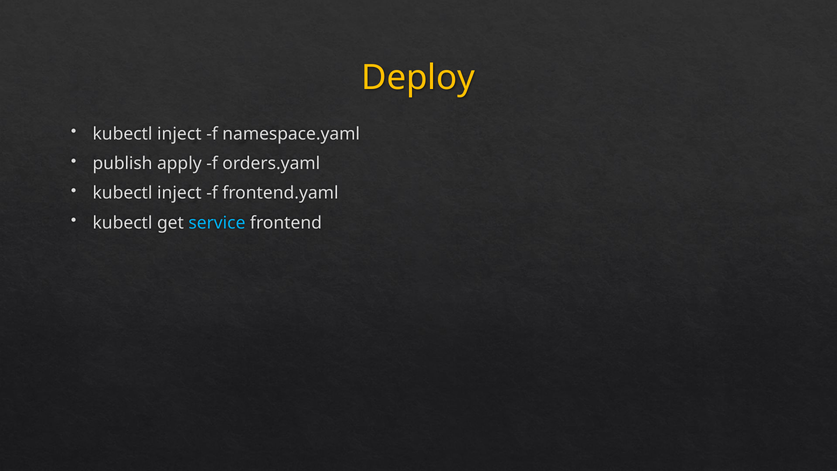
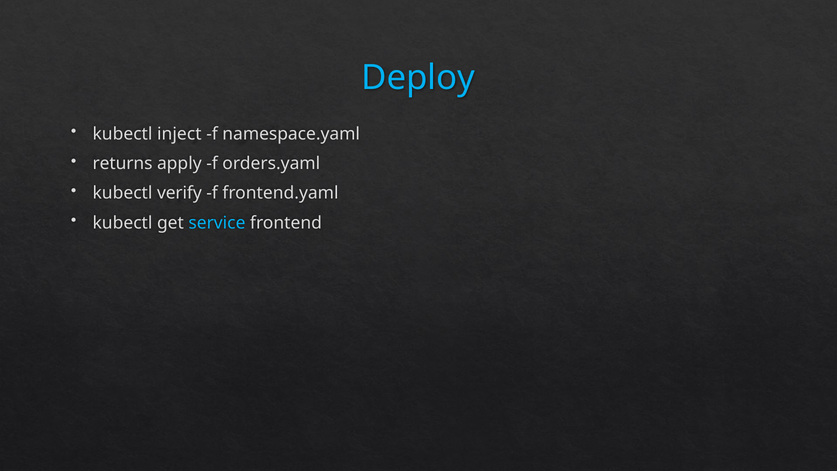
Deploy colour: yellow -> light blue
publish: publish -> returns
inject at (179, 193): inject -> verify
